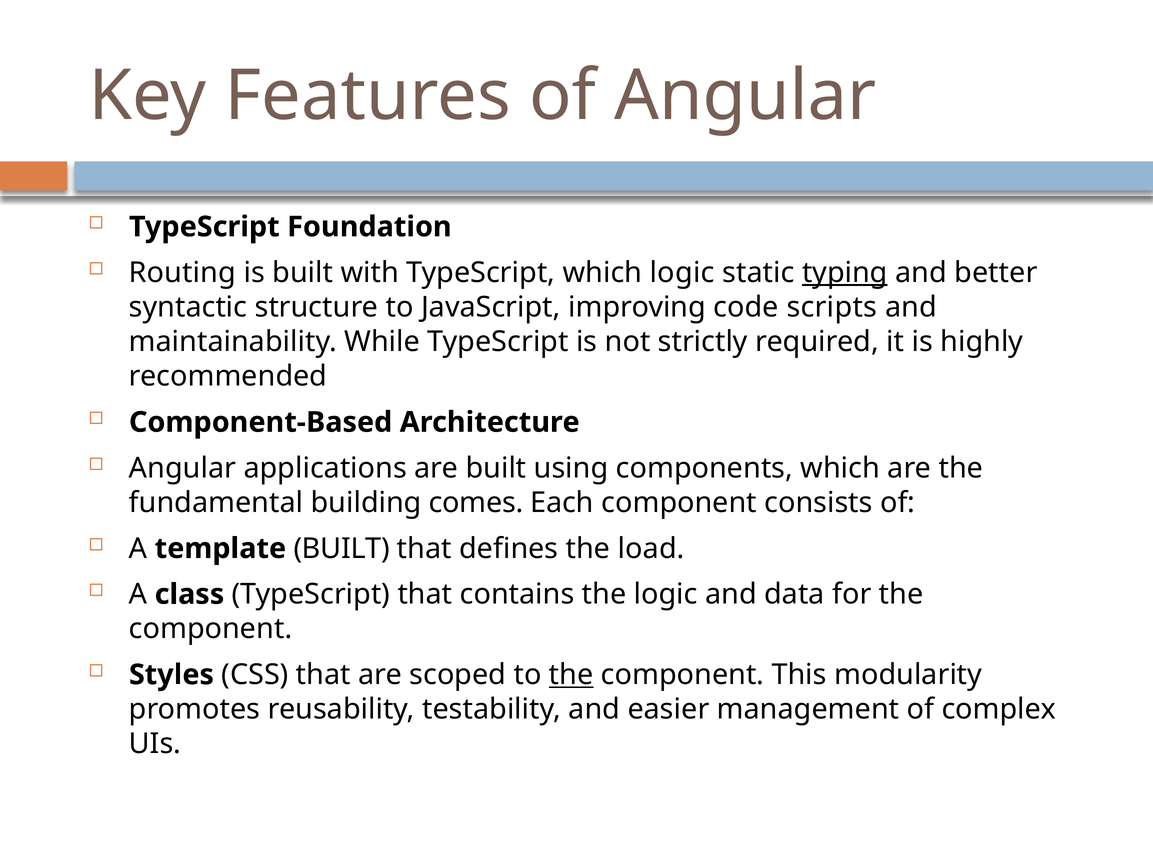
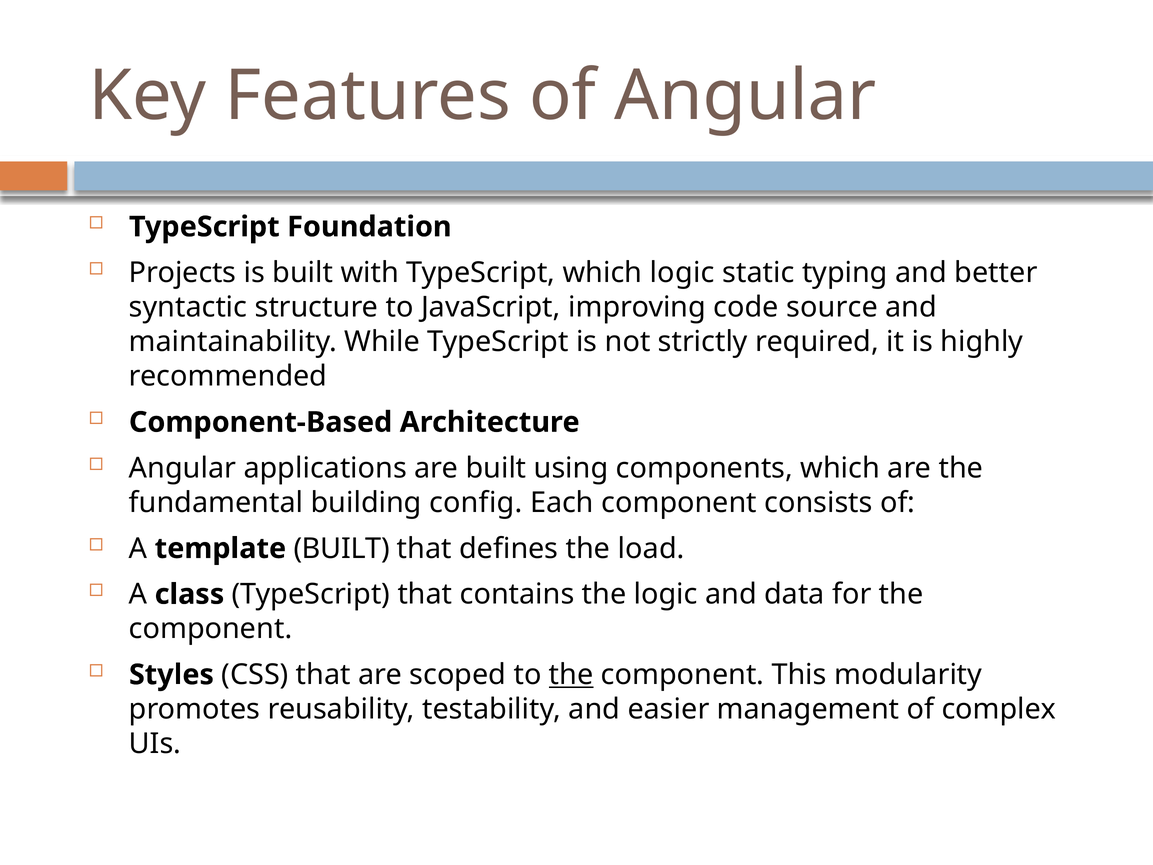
Routing: Routing -> Projects
typing underline: present -> none
scripts: scripts -> source
comes: comes -> config
